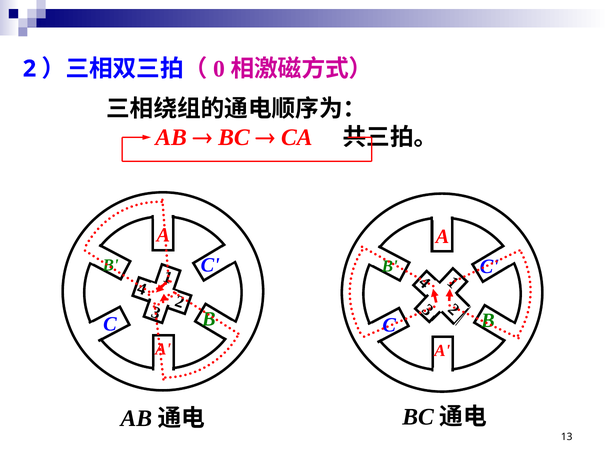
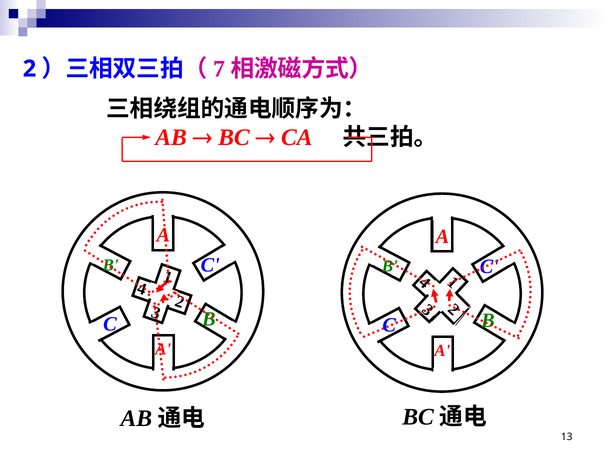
0: 0 -> 7
